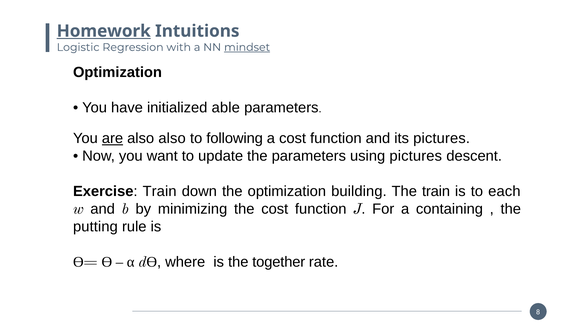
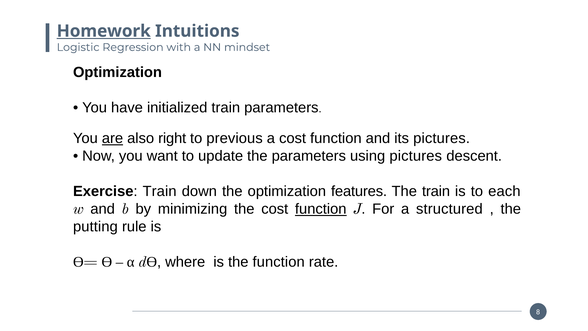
mindset underline: present -> none
initialized able: able -> train
also also: also -> right
following: following -> previous
building: building -> features
function at (321, 209) underline: none -> present
containing: containing -> structured
the together: together -> function
